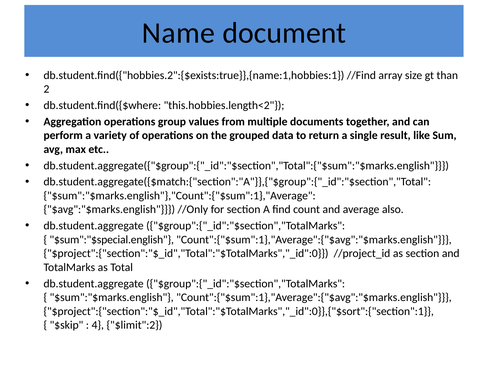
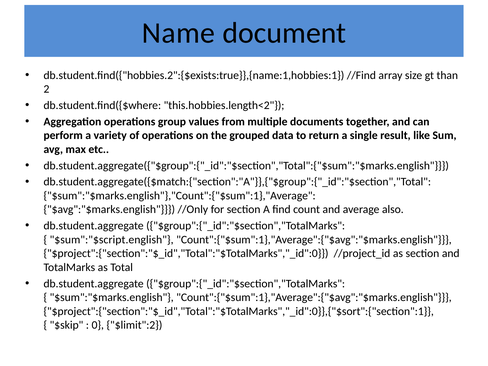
$sum":"$special.english: $sum":"$special.english -> $sum":"$script.english
4: 4 -> 0
